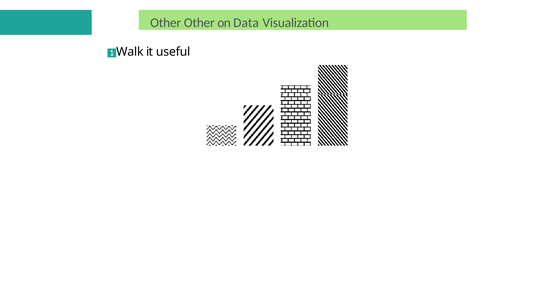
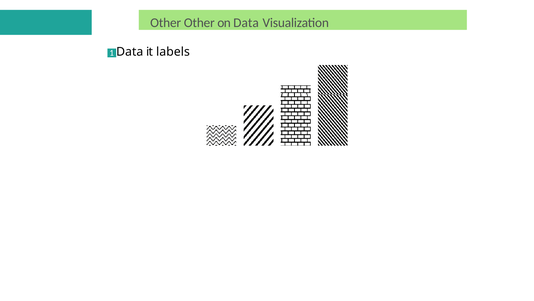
1 Walk: Walk -> Data
useful: useful -> labels
